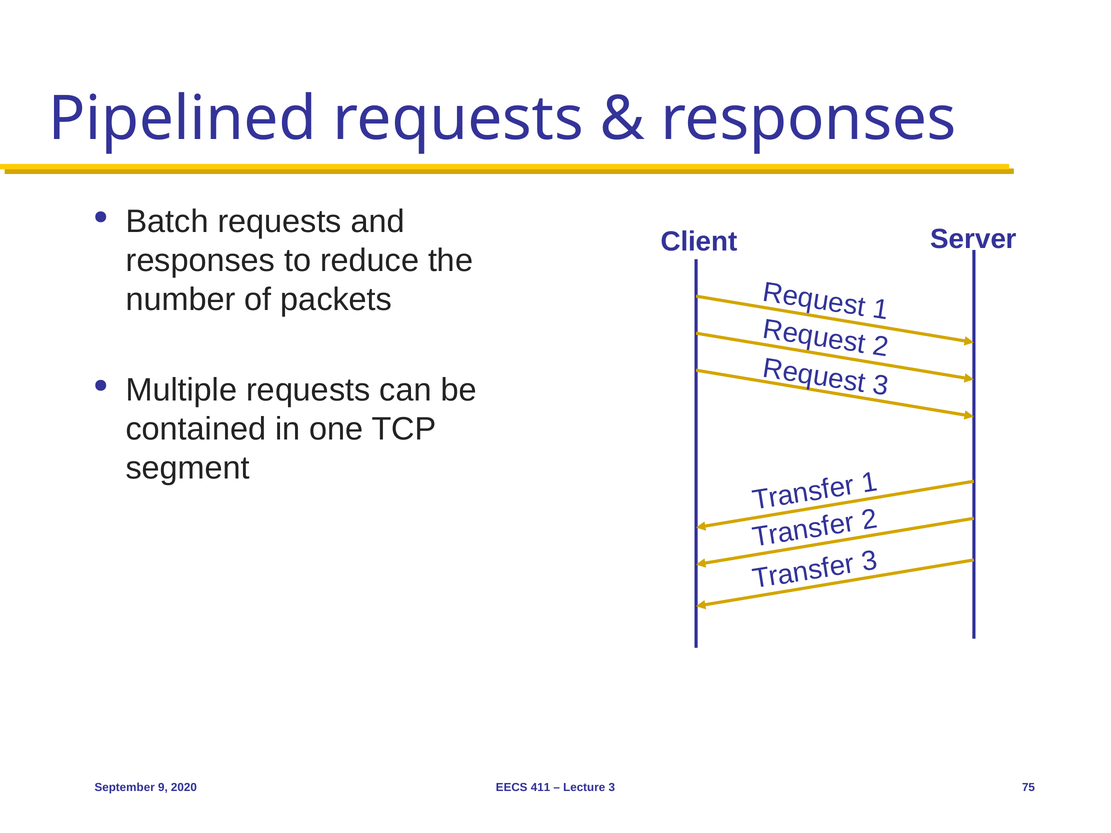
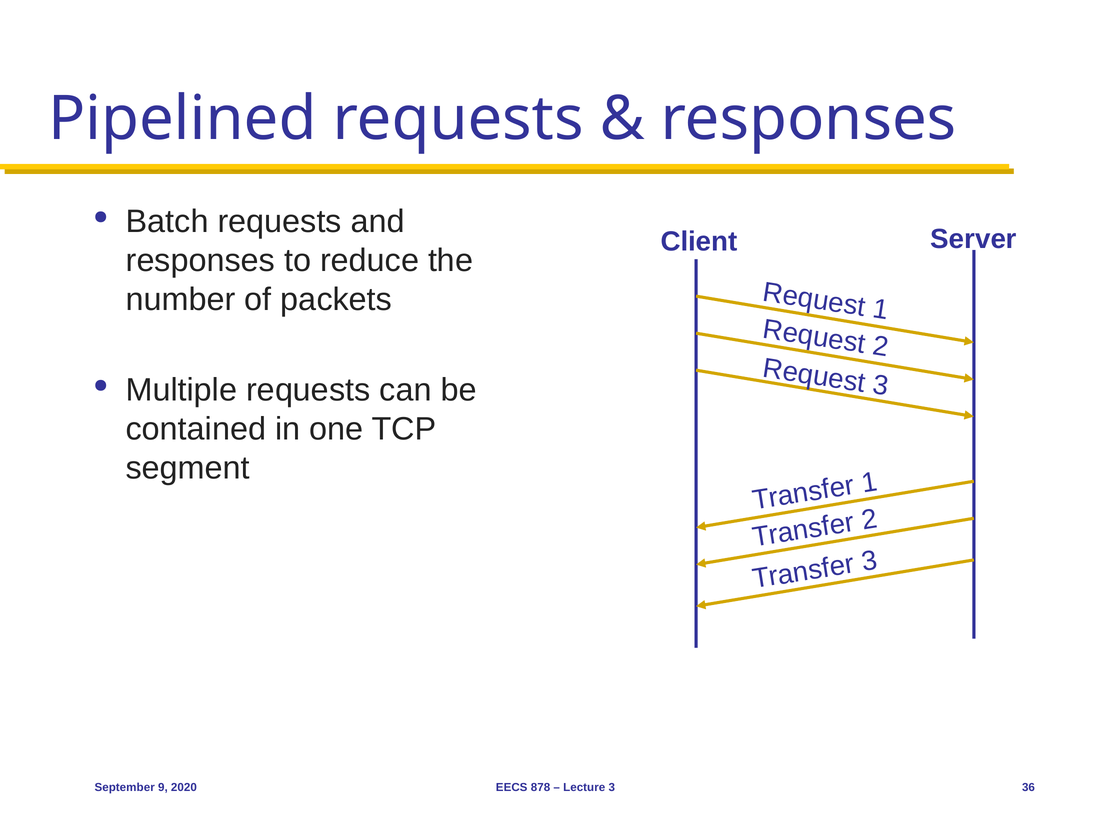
411: 411 -> 878
75: 75 -> 36
